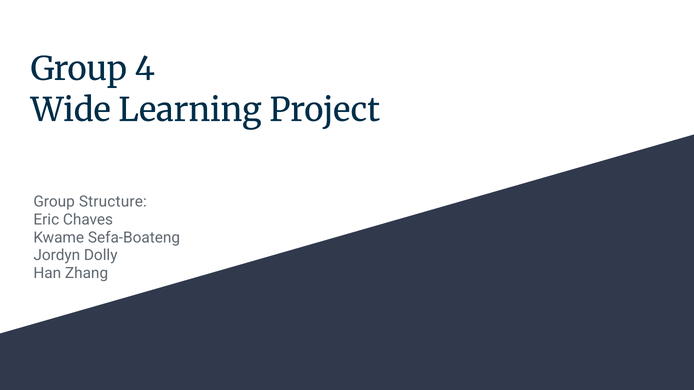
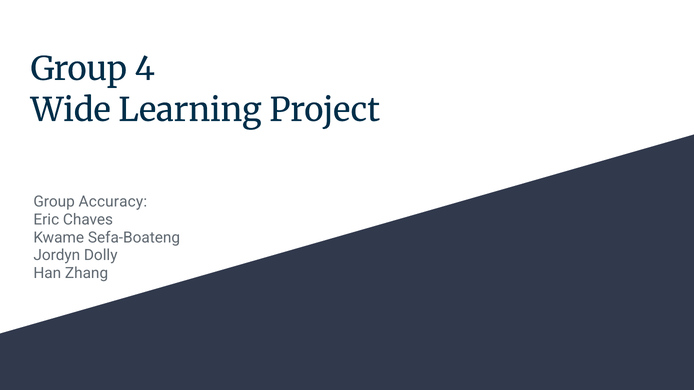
Structure: Structure -> Accuracy
